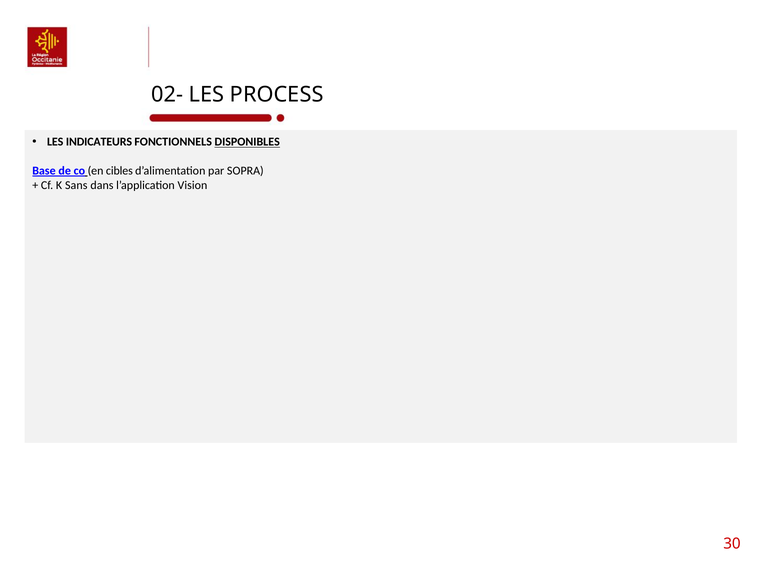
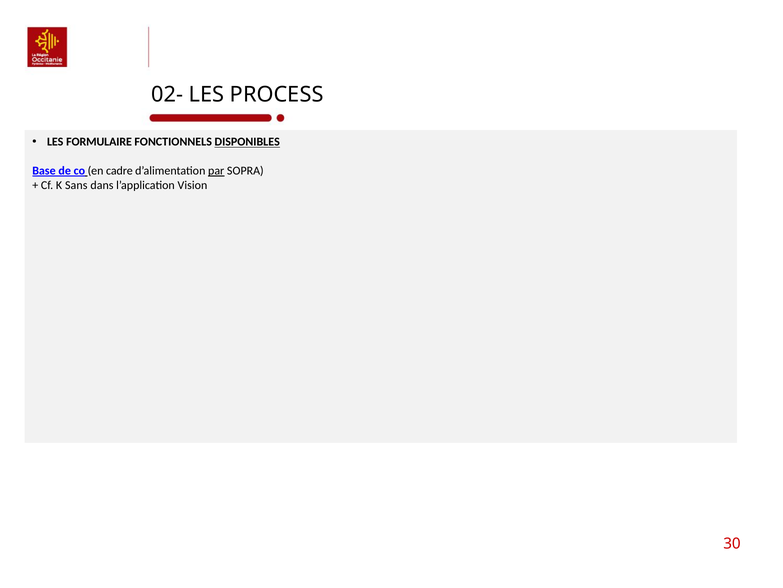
INDICATEURS: INDICATEURS -> FORMULAIRE
cibles: cibles -> cadre
par underline: none -> present
